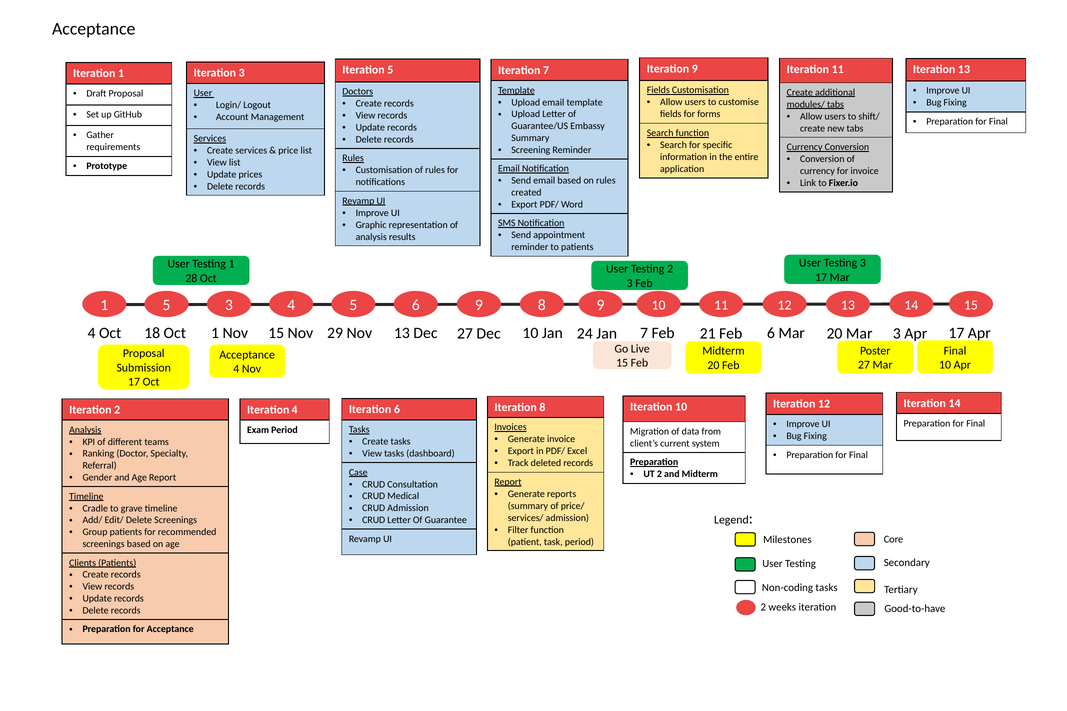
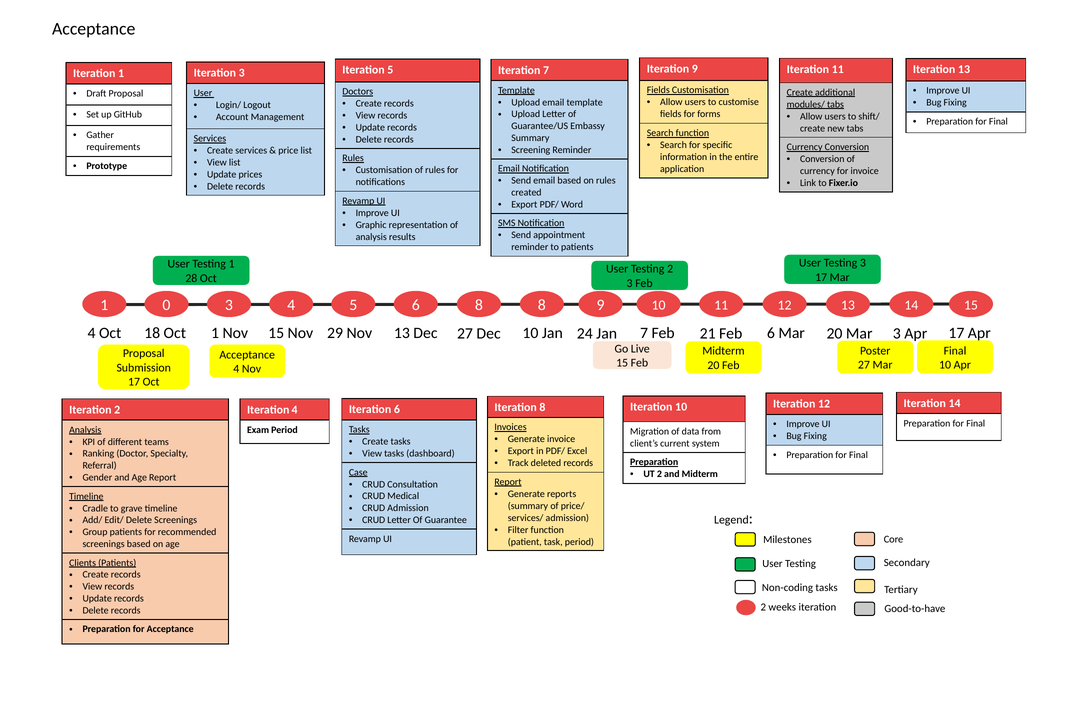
1 5: 5 -> 0
6 9: 9 -> 8
